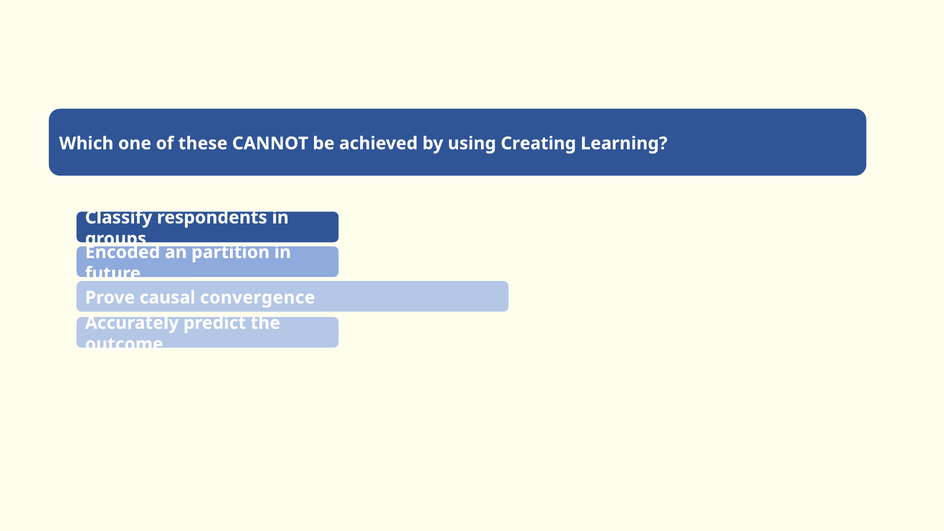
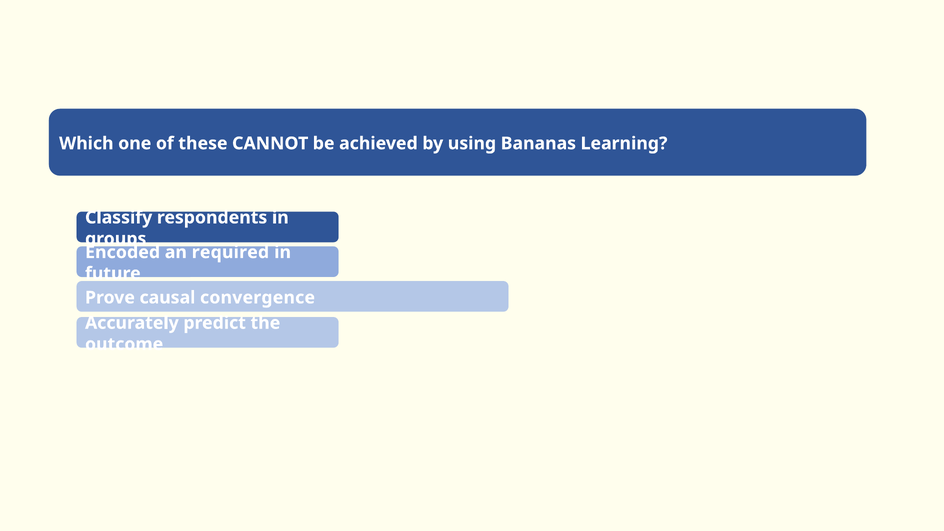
Creating: Creating -> Bananas
partition: partition -> required
